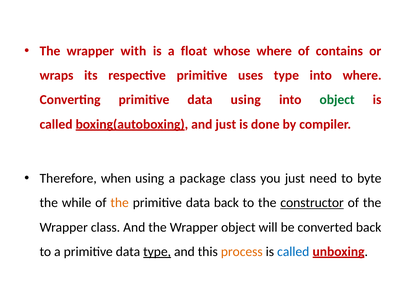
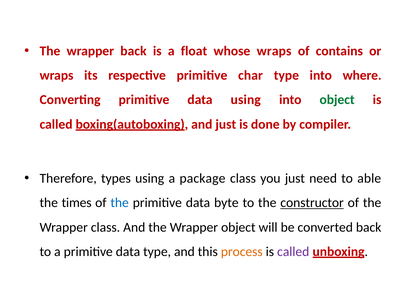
wrapper with: with -> back
whose where: where -> wraps
uses: uses -> char
when: when -> types
byte: byte -> able
while: while -> times
the at (120, 202) colour: orange -> blue
data back: back -> byte
type at (157, 251) underline: present -> none
called at (293, 251) colour: blue -> purple
